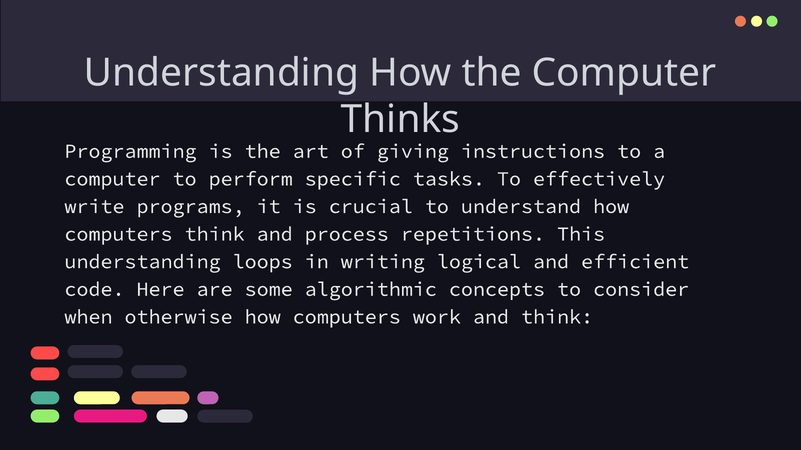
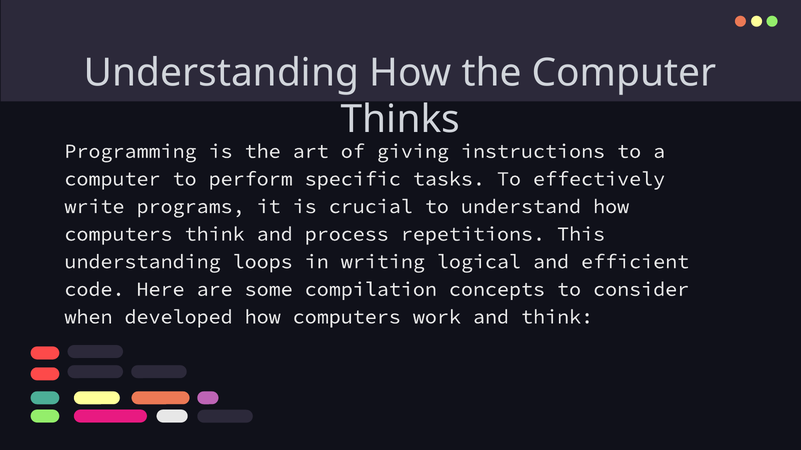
algorithmic: algorithmic -> compilation
otherwise: otherwise -> developed
